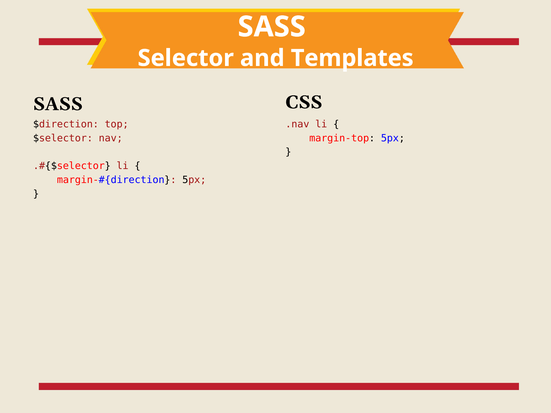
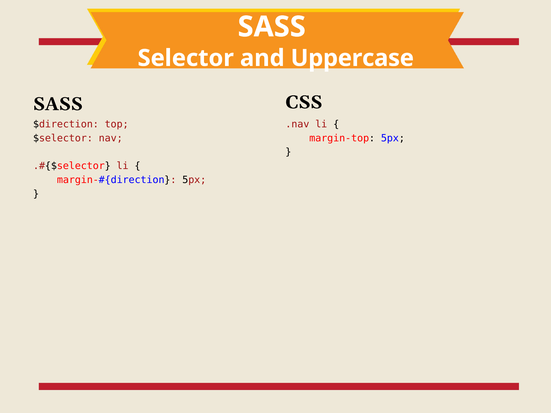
Templates: Templates -> Uppercase
